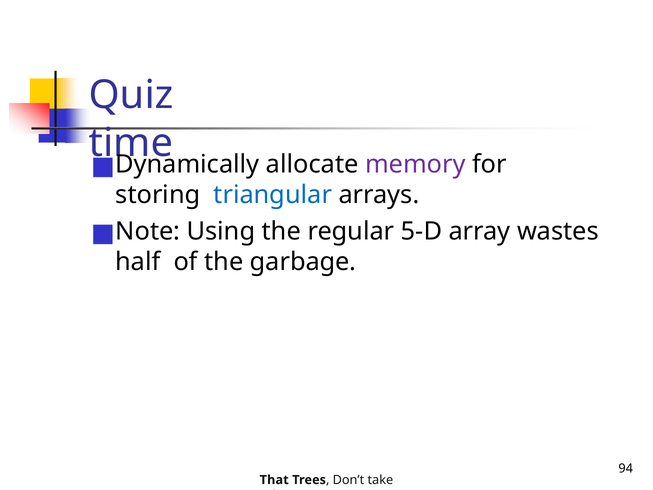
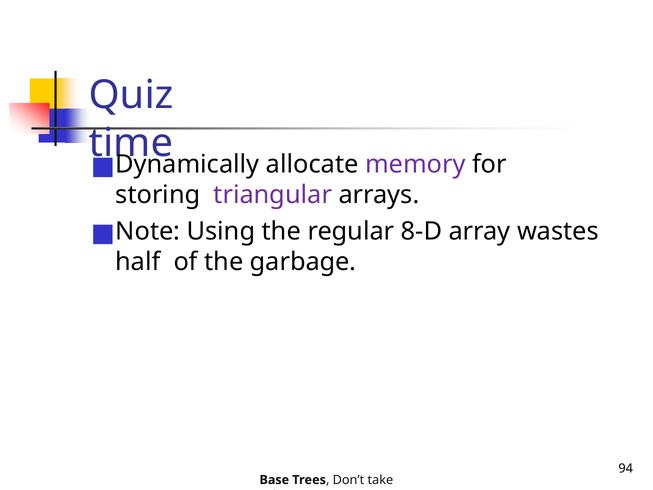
triangular colour: blue -> purple
5-D: 5-D -> 8-D
That: That -> Base
